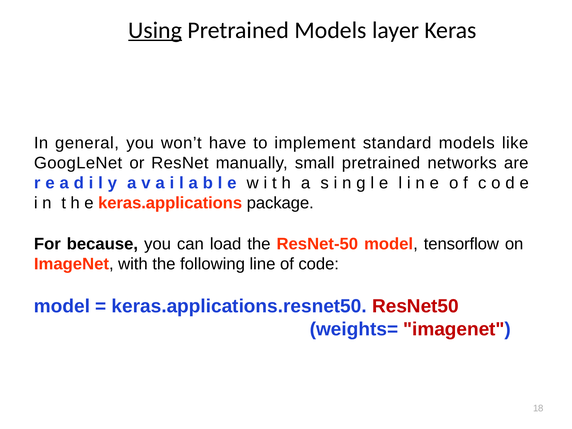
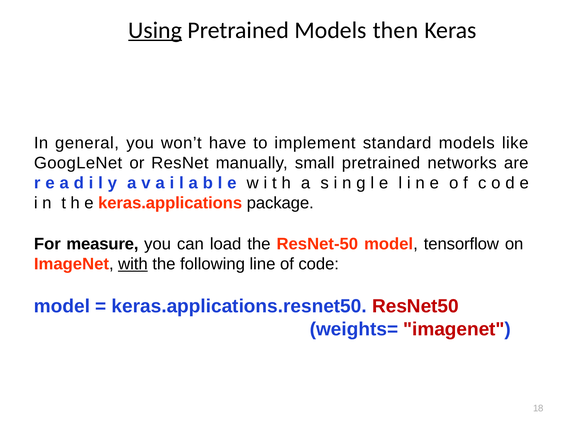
layer: layer -> then
because: because -> measure
with underline: none -> present
